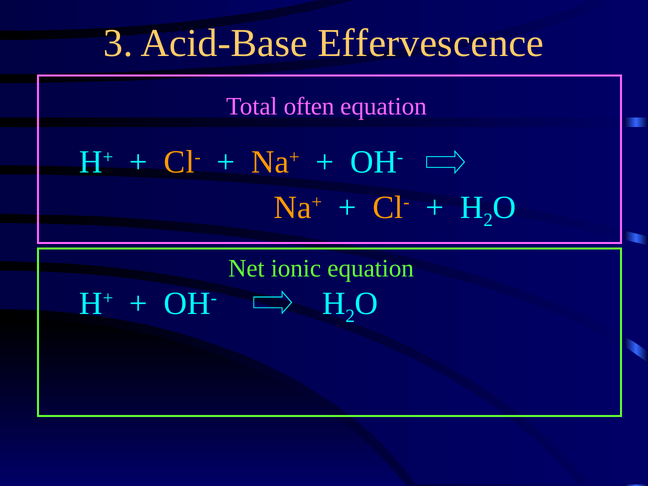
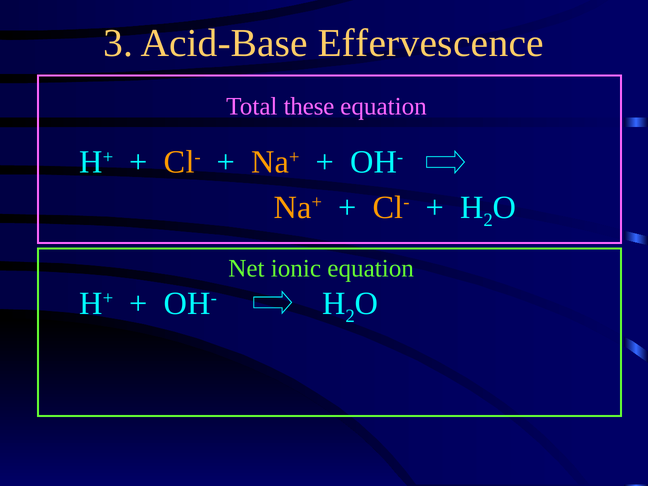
often: often -> these
